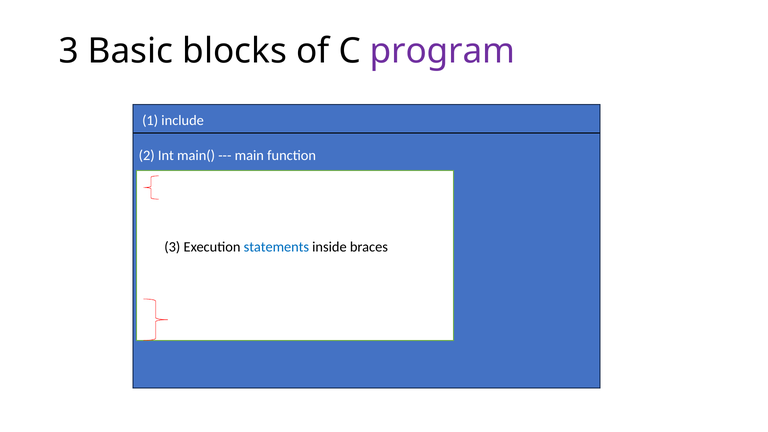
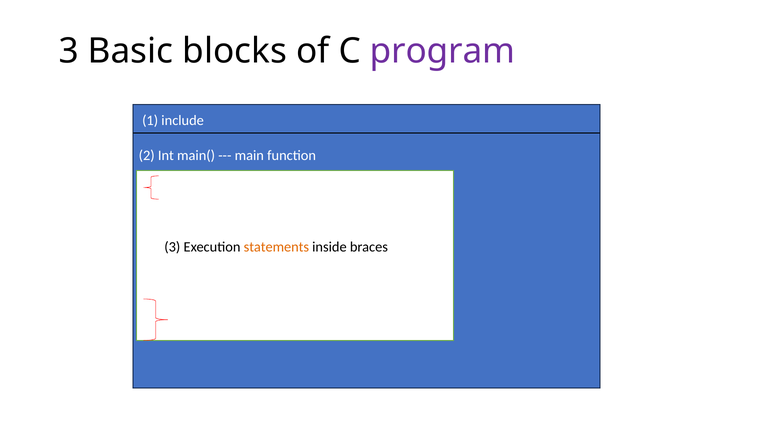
statements colour: blue -> orange
